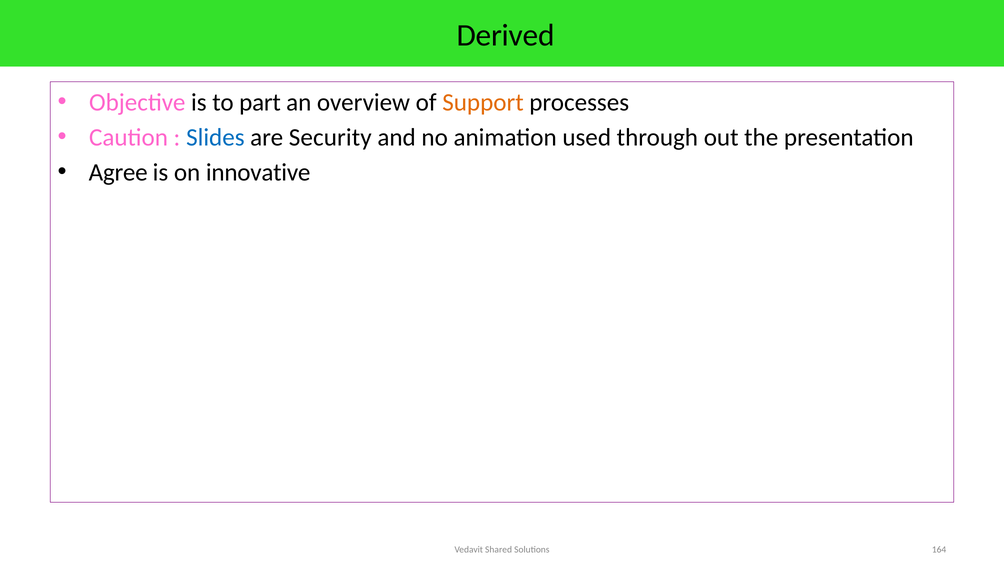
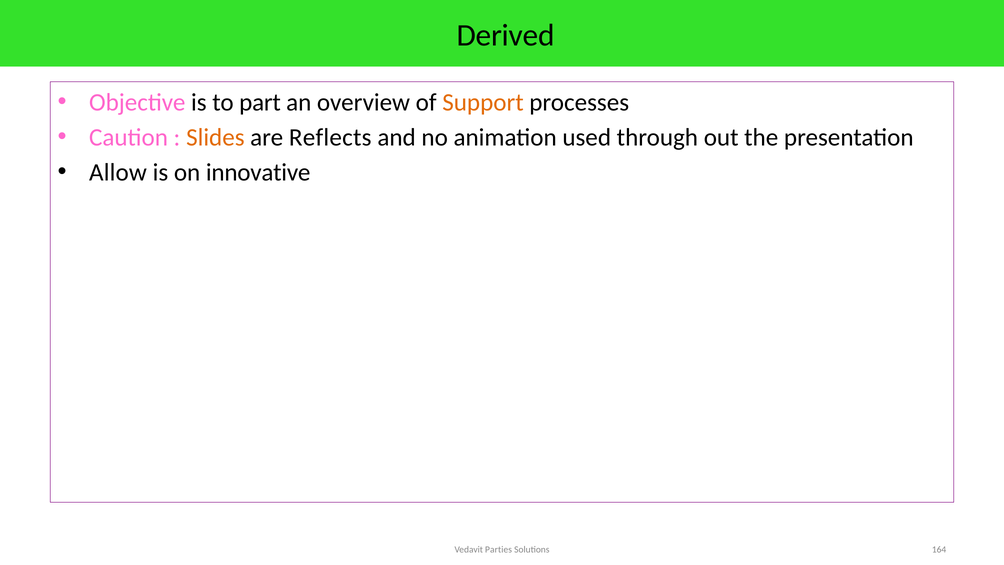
Slides colour: blue -> orange
Security: Security -> Reflects
Agree: Agree -> Allow
Shared: Shared -> Parties
